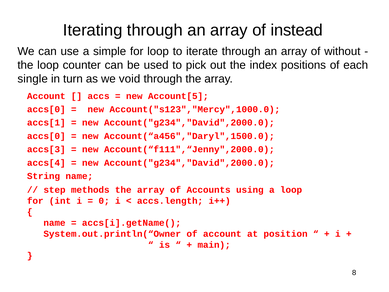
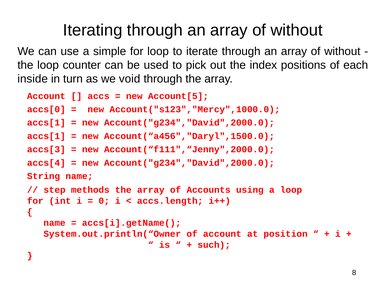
instead at (297, 30): instead -> without
single: single -> inside
accs[0 at (46, 136): accs[0 -> accs[1
main: main -> such
